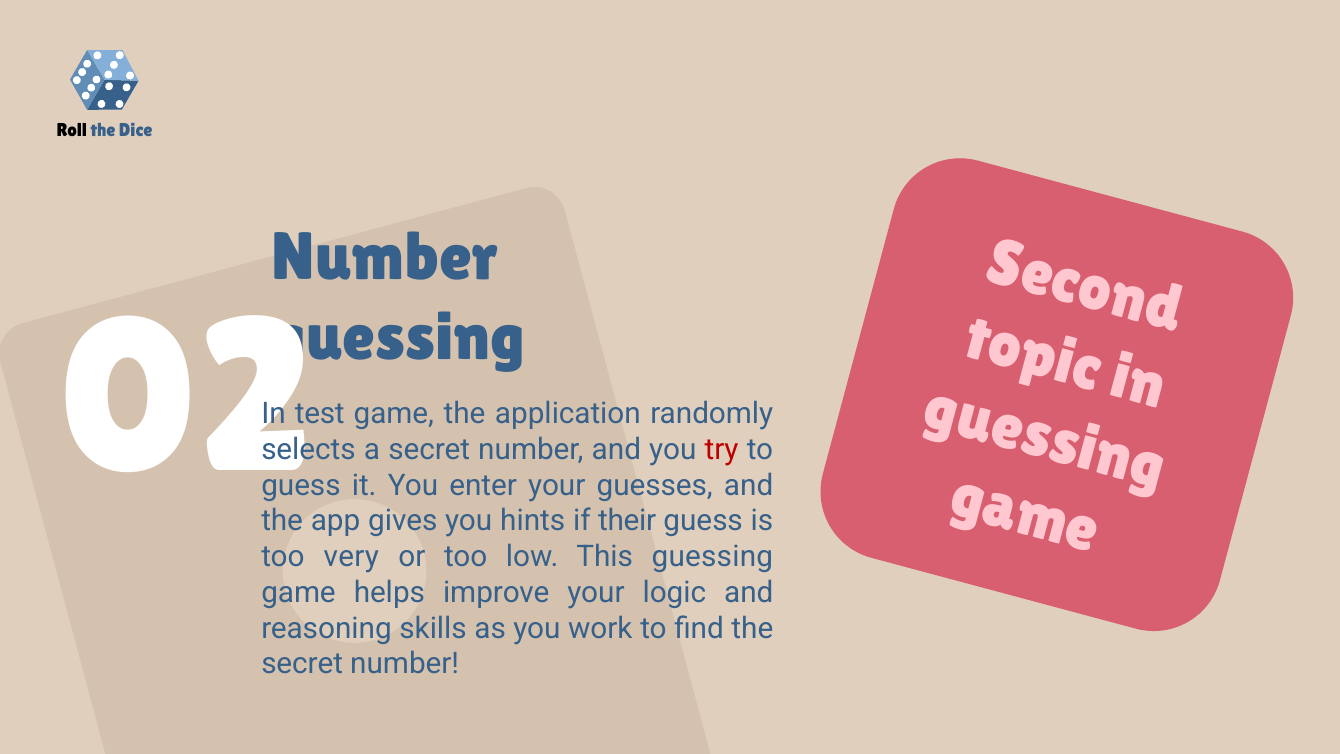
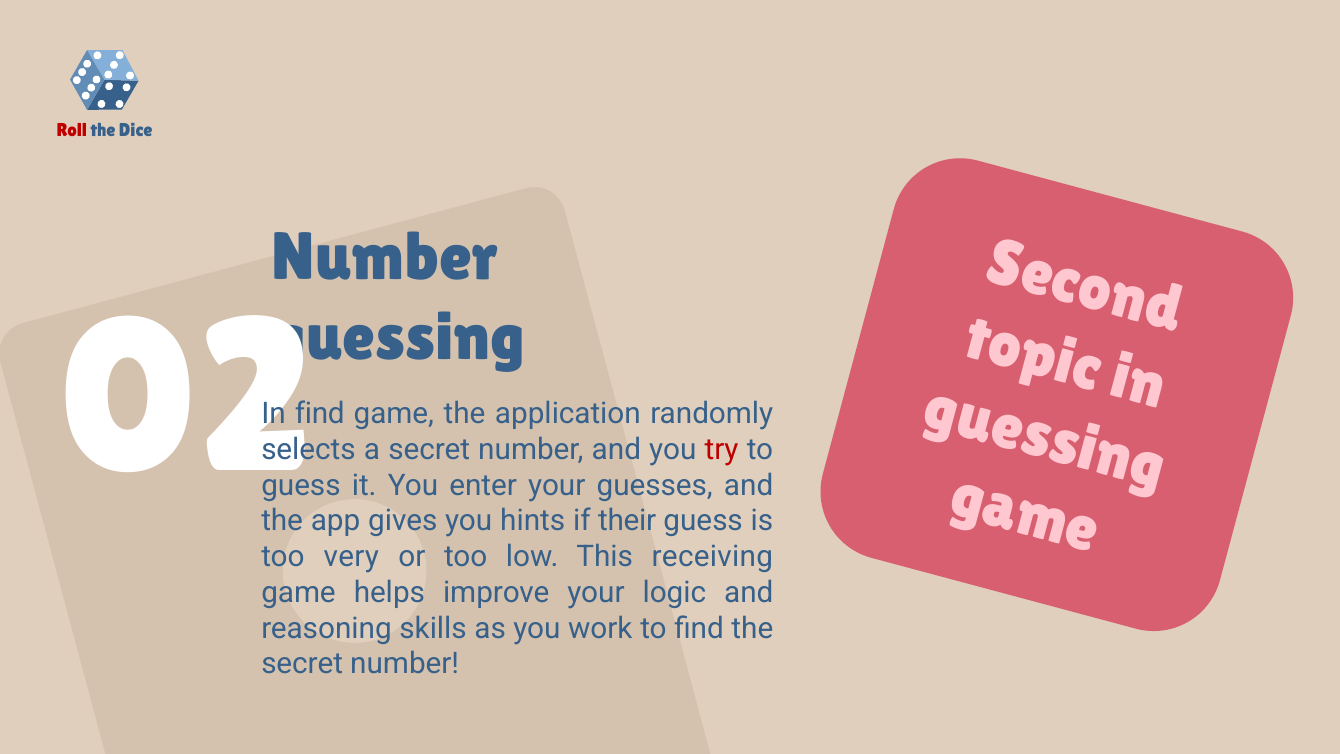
Roll colour: black -> red
test at (320, 414): test -> find
This guessing: guessing -> receiving
